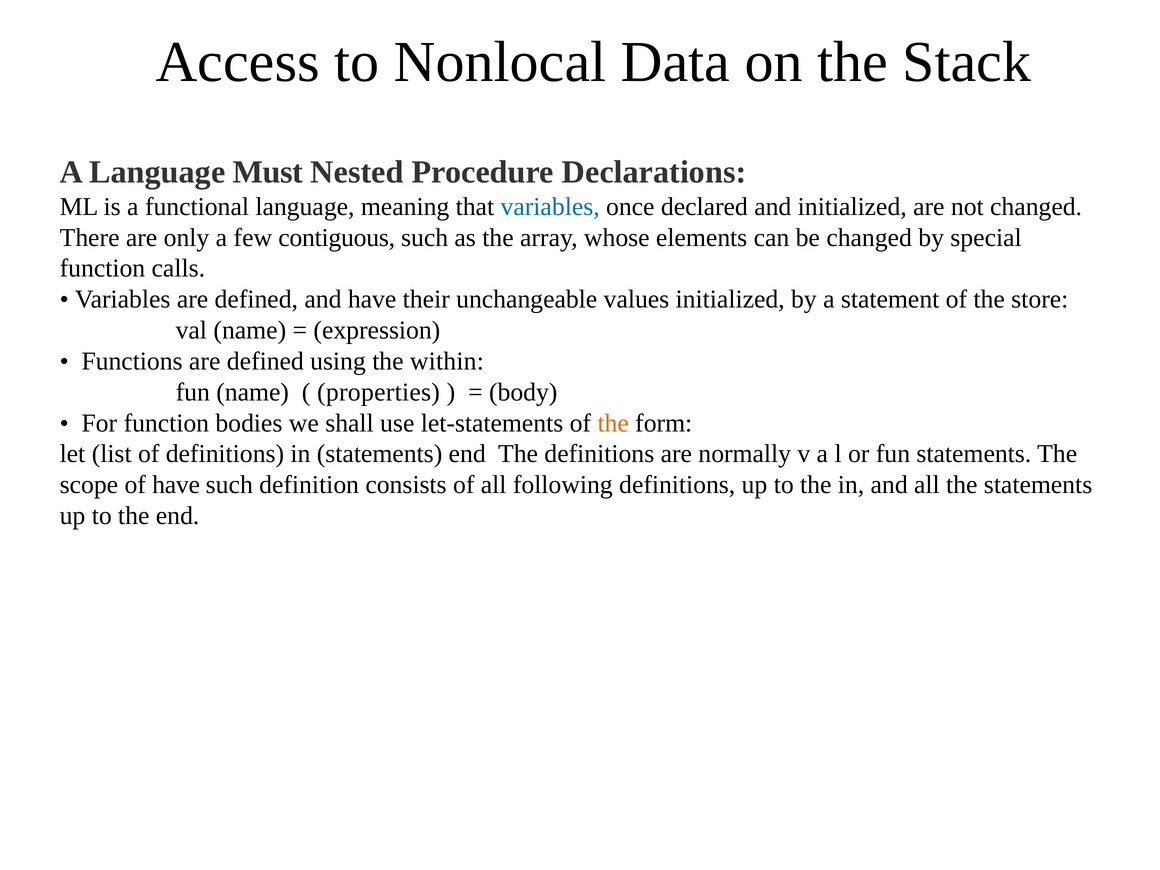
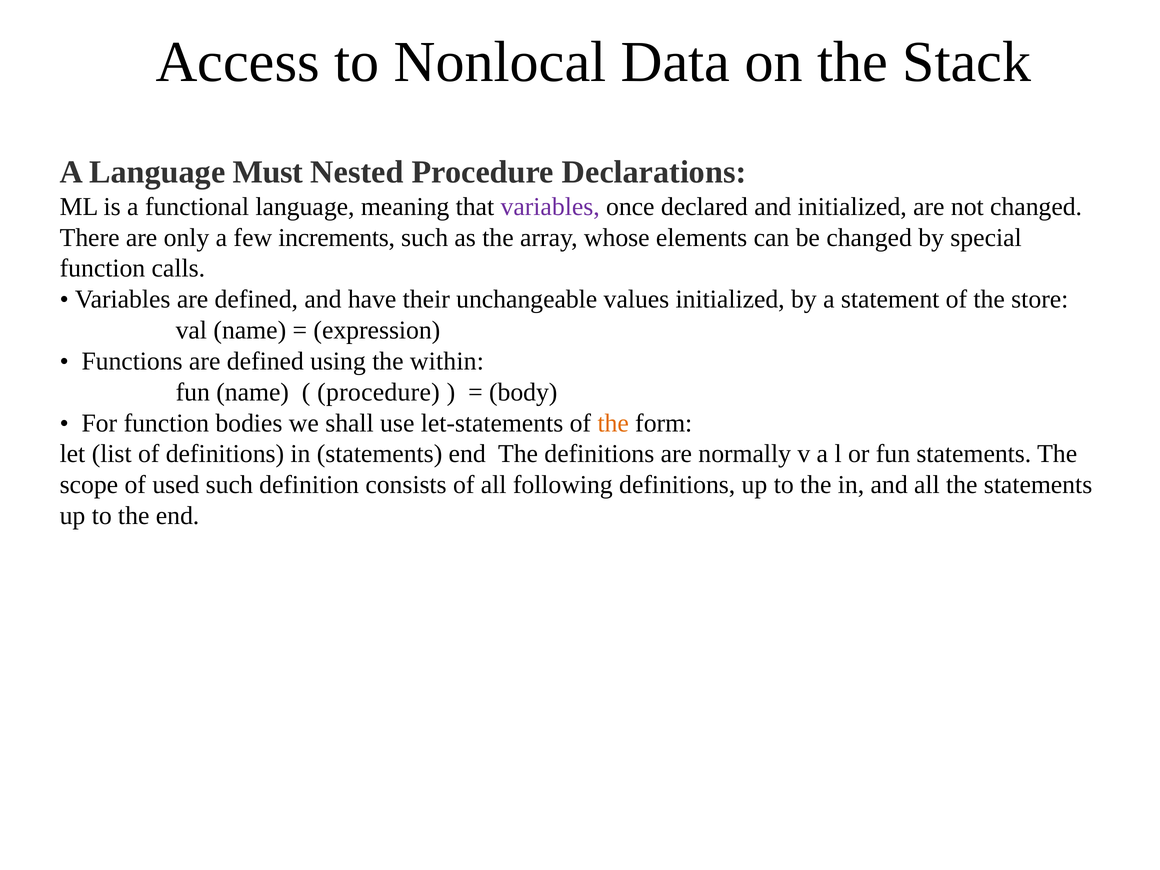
variables at (550, 207) colour: blue -> purple
contiguous: contiguous -> increments
properties at (379, 392): properties -> procedure
of have: have -> used
